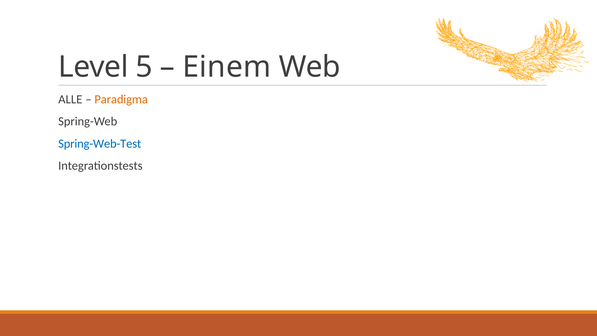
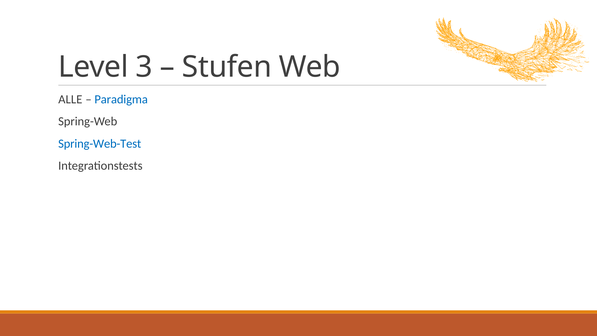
5: 5 -> 3
Einem: Einem -> Stufen
Paradigma colour: orange -> blue
